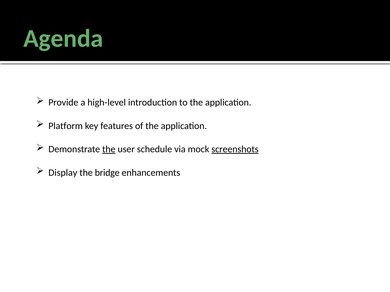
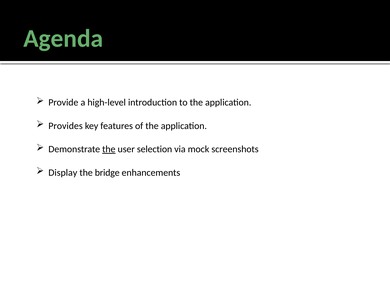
Platform: Platform -> Provides
schedule: schedule -> selection
screenshots underline: present -> none
